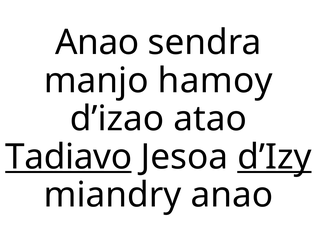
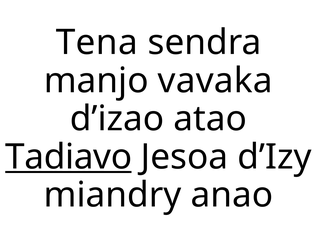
Anao at (97, 43): Anao -> Tena
hamoy: hamoy -> vavaka
d’Izy underline: present -> none
